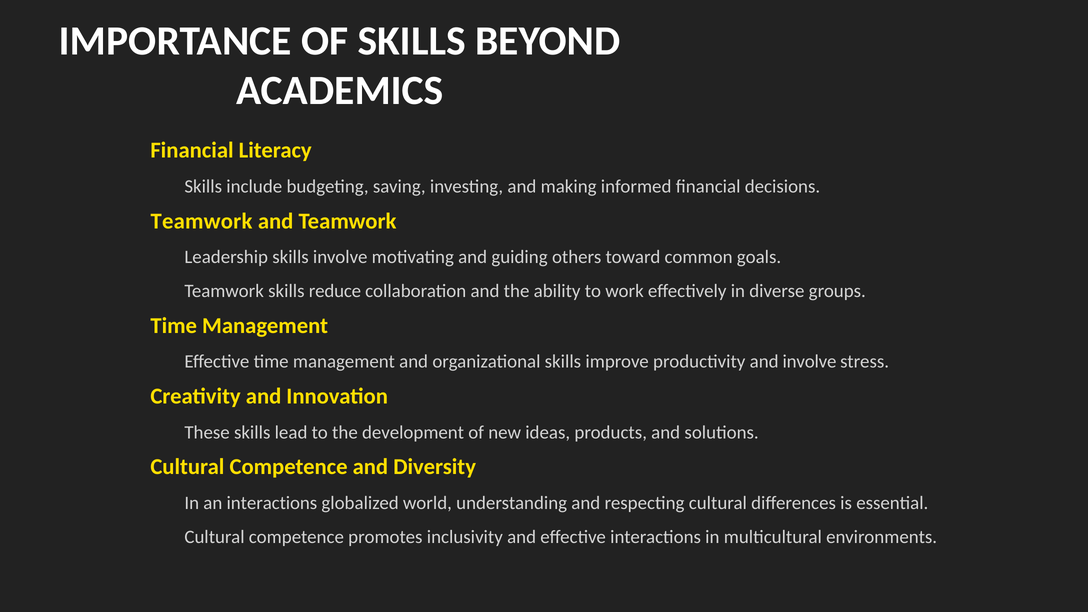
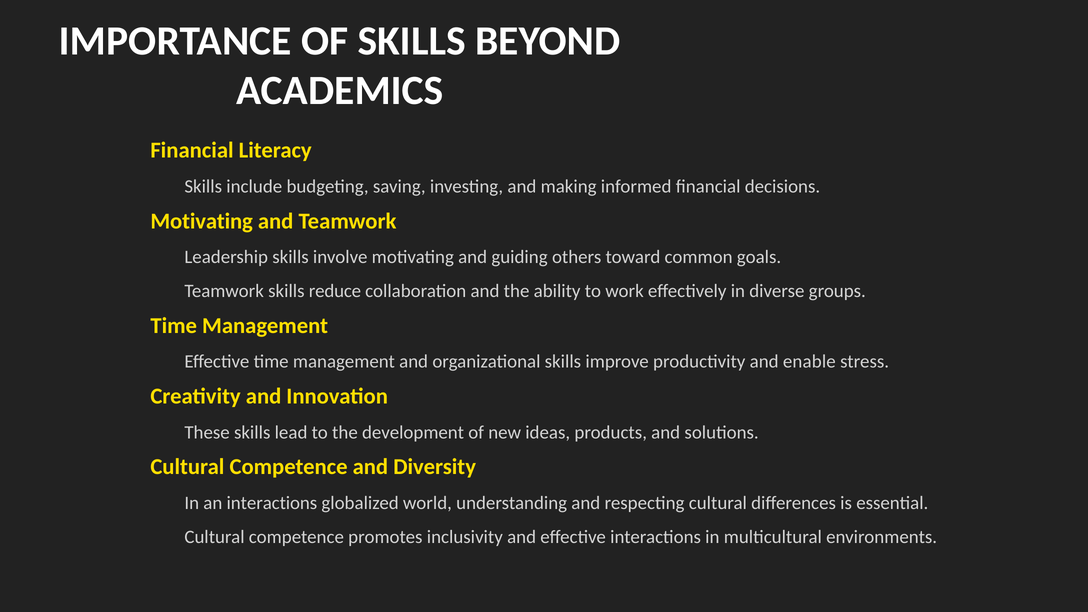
Teamwork at (201, 221): Teamwork -> Motivating
and involve: involve -> enable
